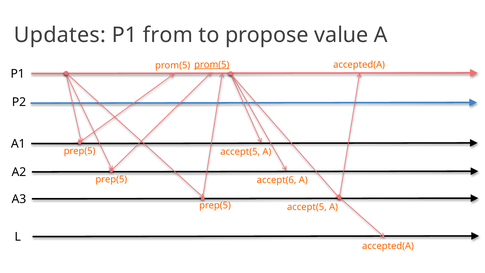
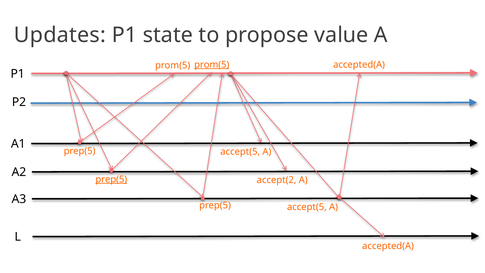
from: from -> state
prep(5 at (111, 179) underline: none -> present
accept(6: accept(6 -> accept(2
